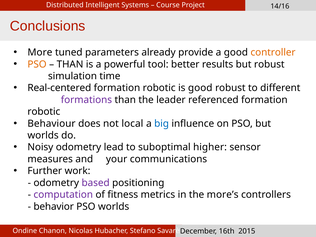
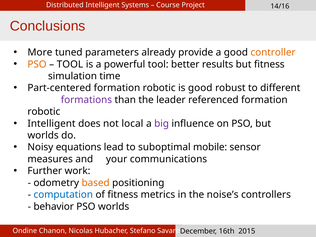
THAN at (70, 64): THAN -> TOOL
but robust: robust -> fitness
Real-centered: Real-centered -> Part-centered
Behaviour at (52, 124): Behaviour -> Intelligent
big colour: blue -> purple
Noisy odometry: odometry -> equations
higher: higher -> mobile
based colour: purple -> orange
computation colour: purple -> blue
more’s: more’s -> noise’s
